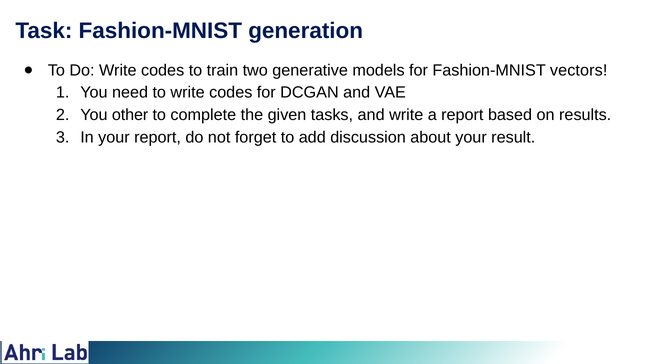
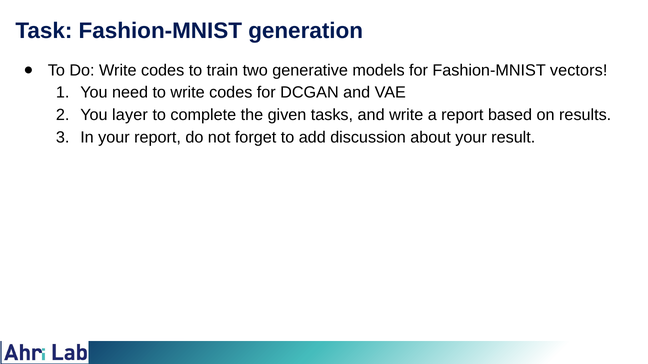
other: other -> layer
